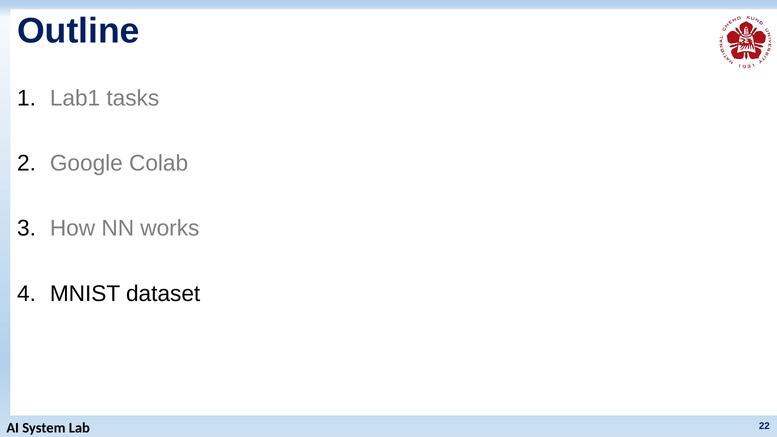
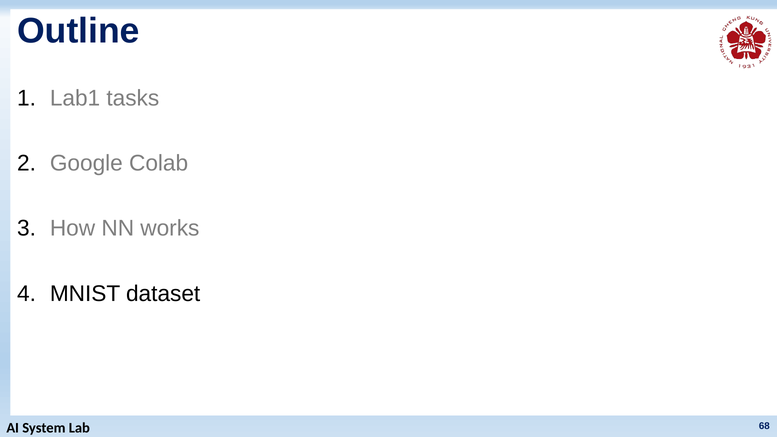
22: 22 -> 68
